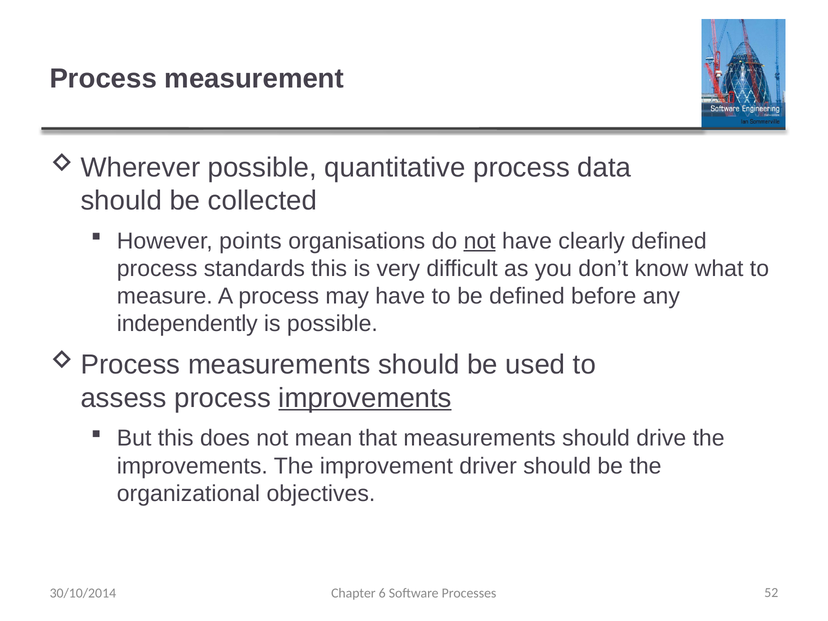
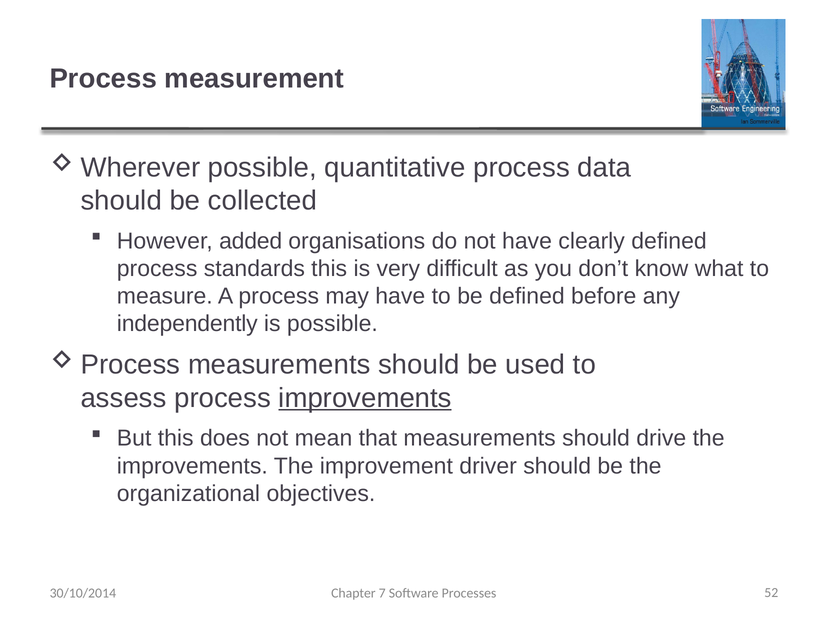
points: points -> added
not at (480, 241) underline: present -> none
6: 6 -> 7
